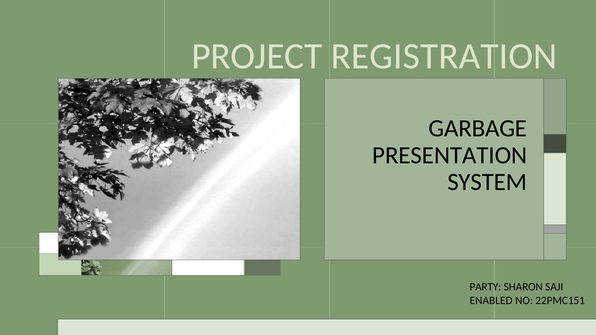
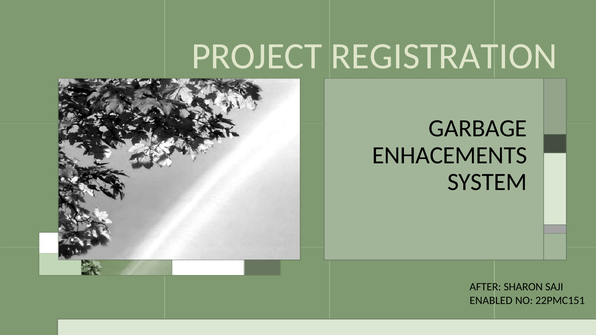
PRESENTATION: PRESENTATION -> ENHACEMENTS
PARTY: PARTY -> AFTER
